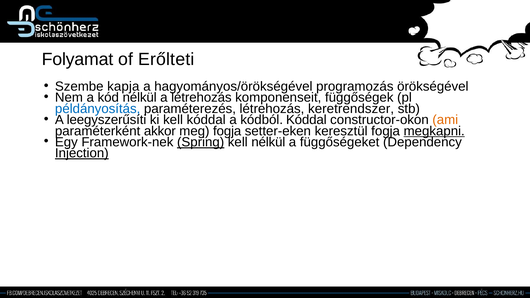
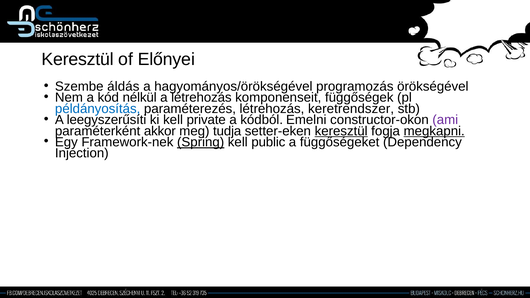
Folyamat at (78, 59): Folyamat -> Keresztül
Erőlteti: Erőlteti -> Előnyei
kapja: kapja -> áldás
kell kóddal: kóddal -> private
kódból Kóddal: Kóddal -> Emelni
ami colour: orange -> purple
meg fogja: fogja -> tudja
keresztül at (341, 131) underline: none -> present
kell nélkül: nélkül -> public
Injection underline: present -> none
